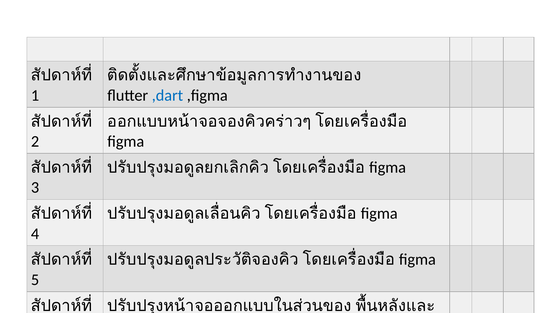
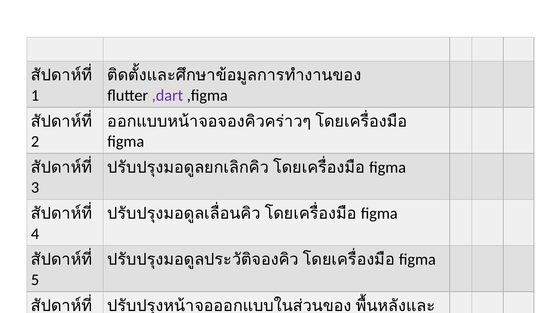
,dart colour: blue -> purple
